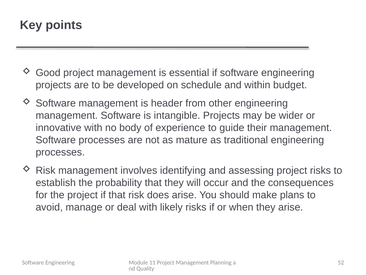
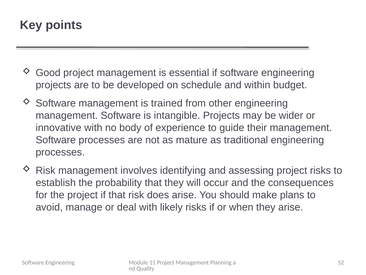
header: header -> trained
